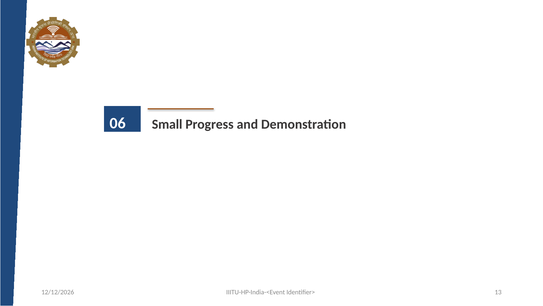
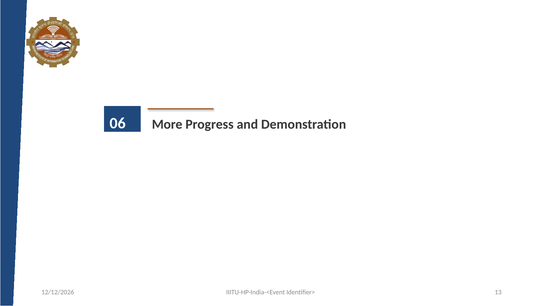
Small: Small -> More
